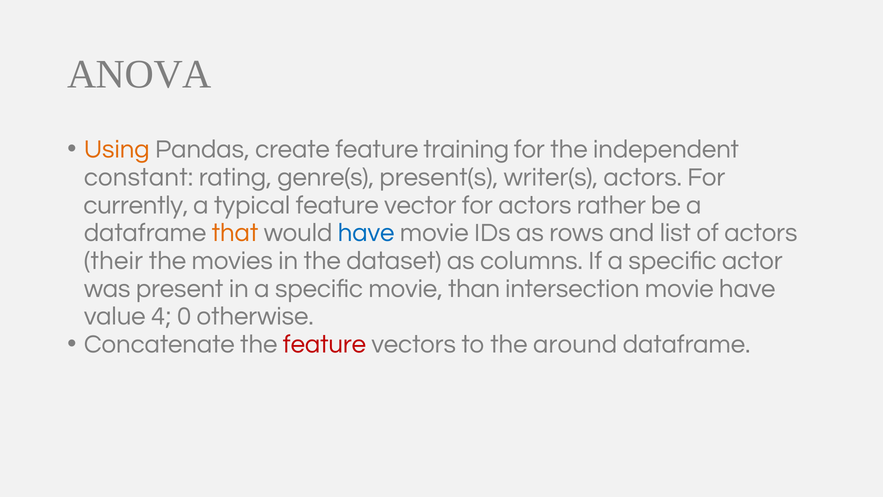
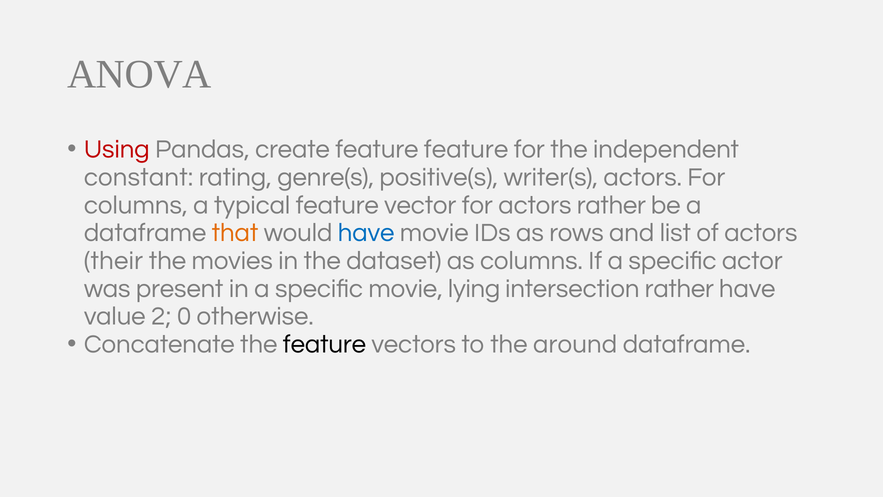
Using colour: orange -> red
feature training: training -> feature
present(s: present(s -> positive(s
currently at (136, 205): currently -> columns
than: than -> lying
intersection movie: movie -> rather
4: 4 -> 2
feature at (324, 344) colour: red -> black
